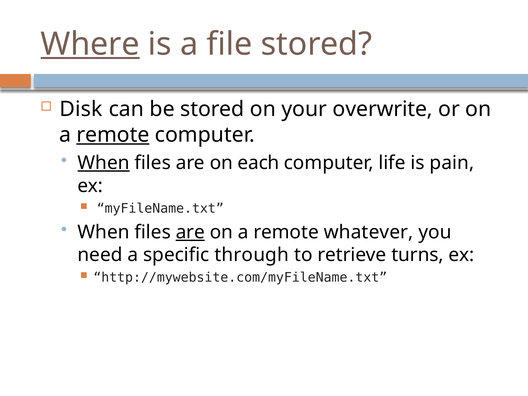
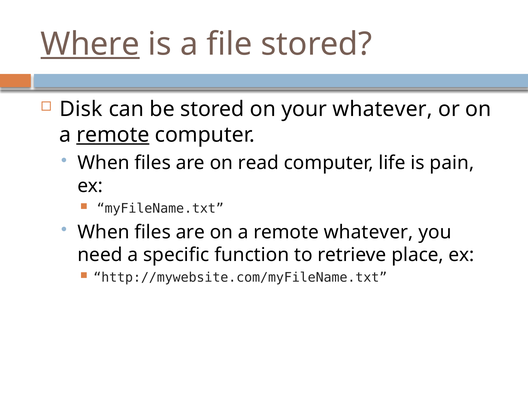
your overwrite: overwrite -> whatever
When at (104, 163) underline: present -> none
each: each -> read
are at (190, 232) underline: present -> none
through: through -> function
turns: turns -> place
